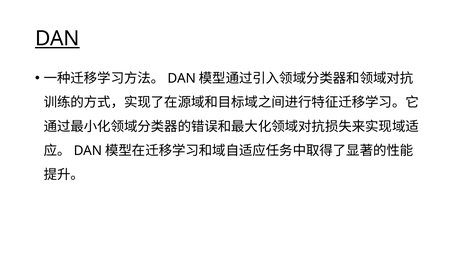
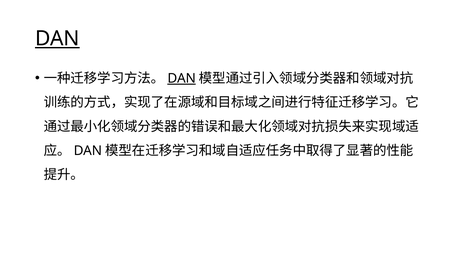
DAN at (182, 78) underline: none -> present
